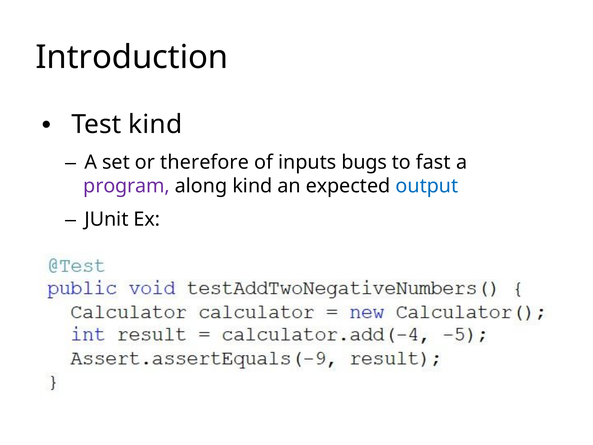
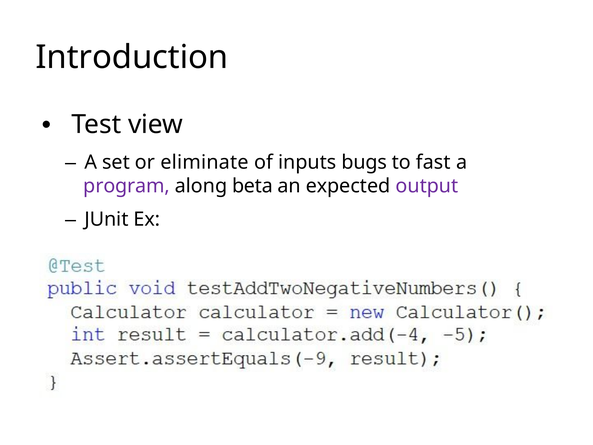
Test kind: kind -> view
therefore: therefore -> eliminate
along kind: kind -> beta
output colour: blue -> purple
